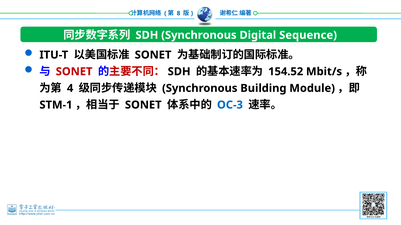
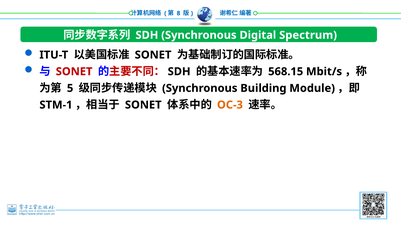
Sequence: Sequence -> Spectrum
154.52: 154.52 -> 568.15
4: 4 -> 5
OC-3 colour: blue -> orange
